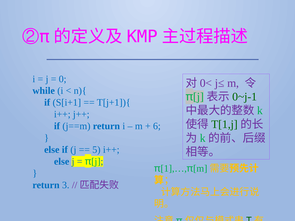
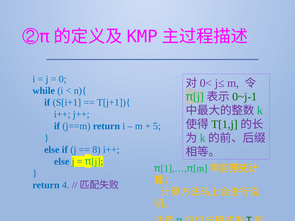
6: 6 -> 5
5: 5 -> 8
3: 3 -> 4
